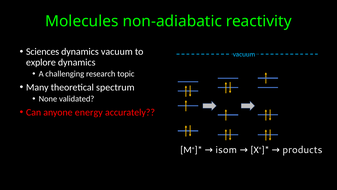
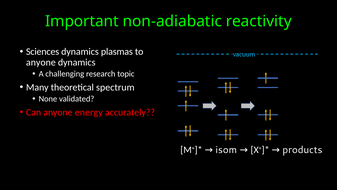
Molecules: Molecules -> Important
dynamics vacuum: vacuum -> plasmas
explore at (41, 62): explore -> anyone
